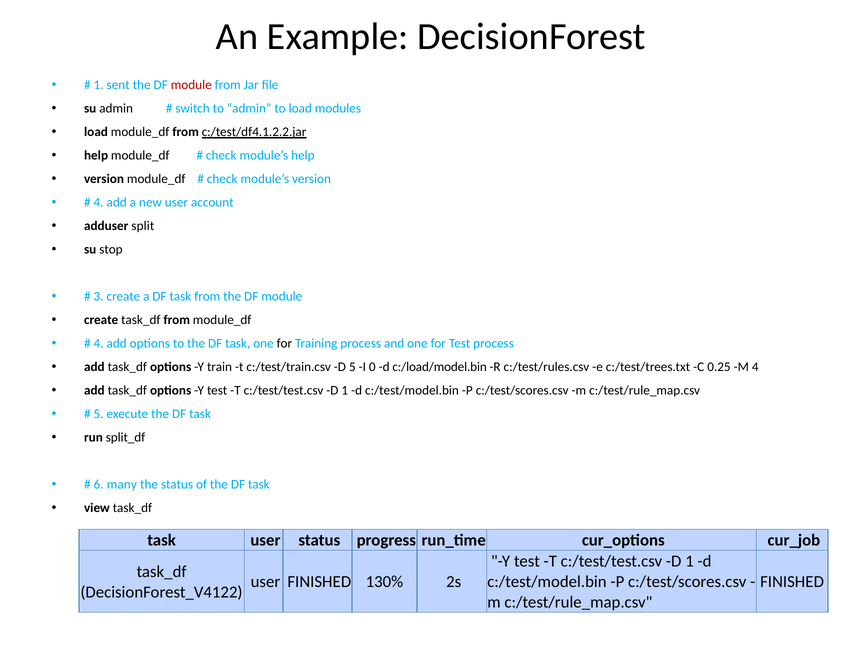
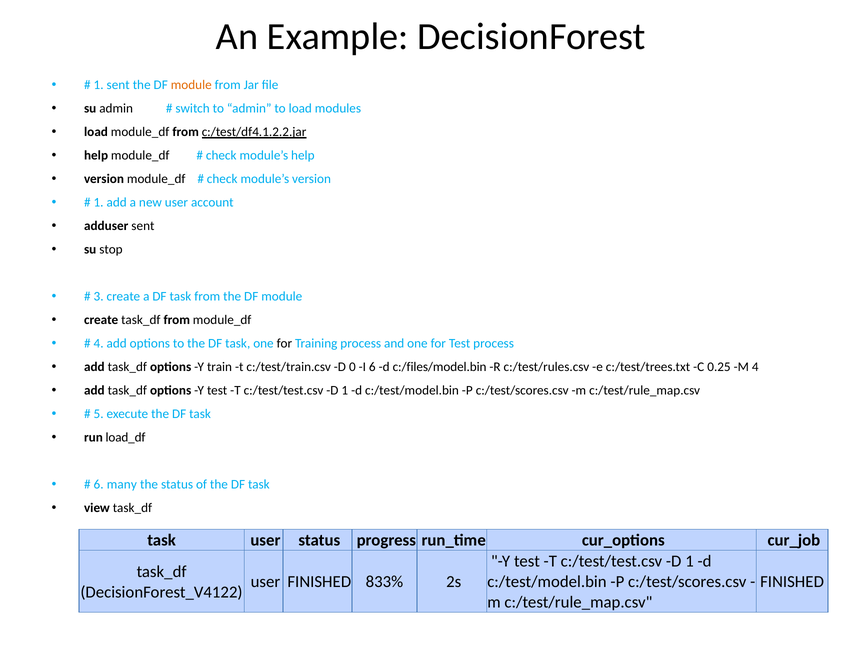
module at (191, 85) colour: red -> orange
4 at (99, 202): 4 -> 1
adduser split: split -> sent
D 5: 5 -> 0
I 0: 0 -> 6
c:/load/model.bin: c:/load/model.bin -> c:/files/model.bin
split_df: split_df -> load_df
130%: 130% -> 833%
